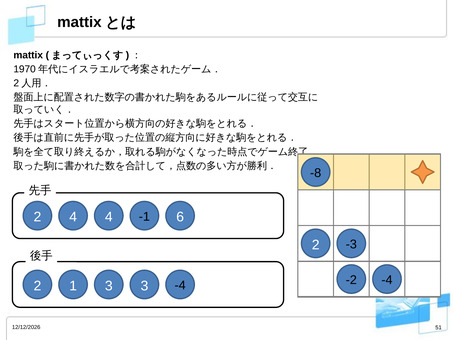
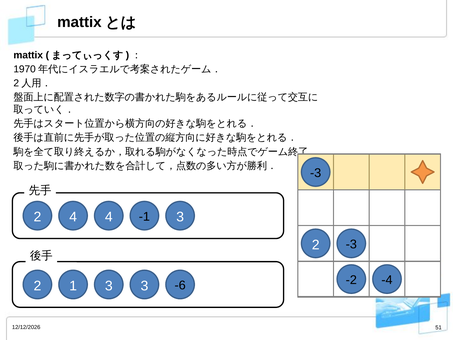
-8 at (316, 173): -8 -> -3
4 6: 6 -> 3
-4 at (180, 285): -4 -> -6
